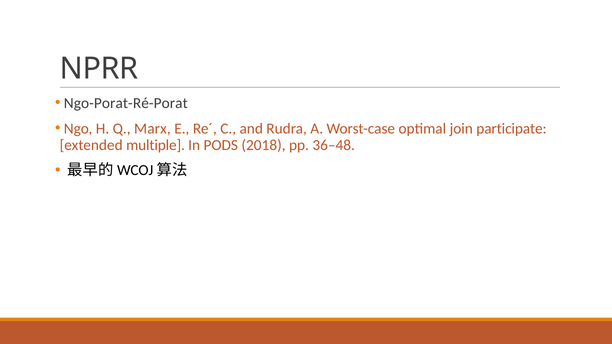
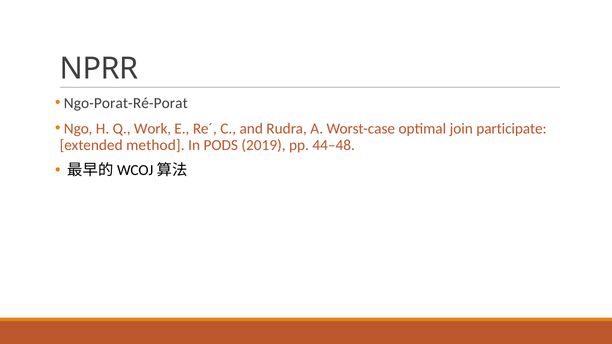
Marx: Marx -> Work
multiple: multiple -> method
2018: 2018 -> 2019
36–48: 36–48 -> 44–48
